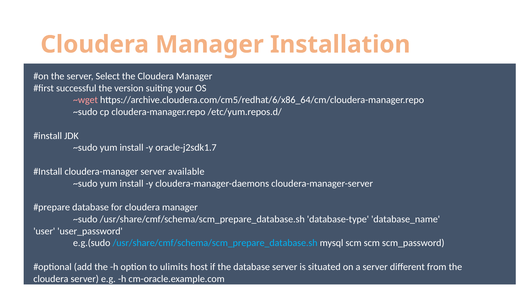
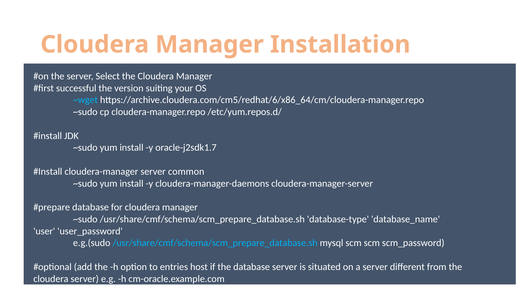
~wget colour: pink -> light blue
available: available -> common
ulimits: ulimits -> entries
